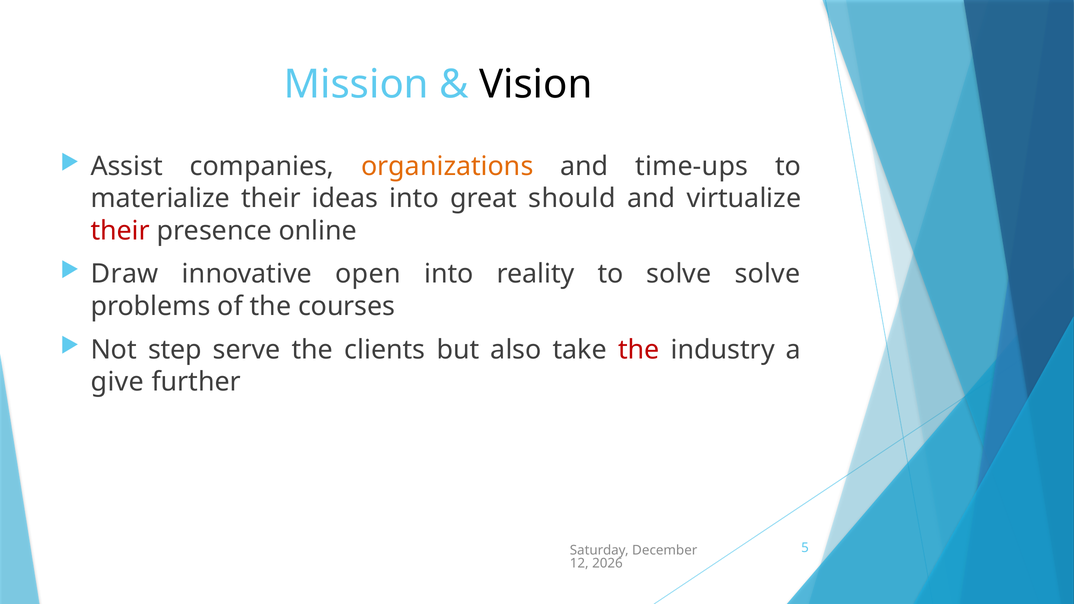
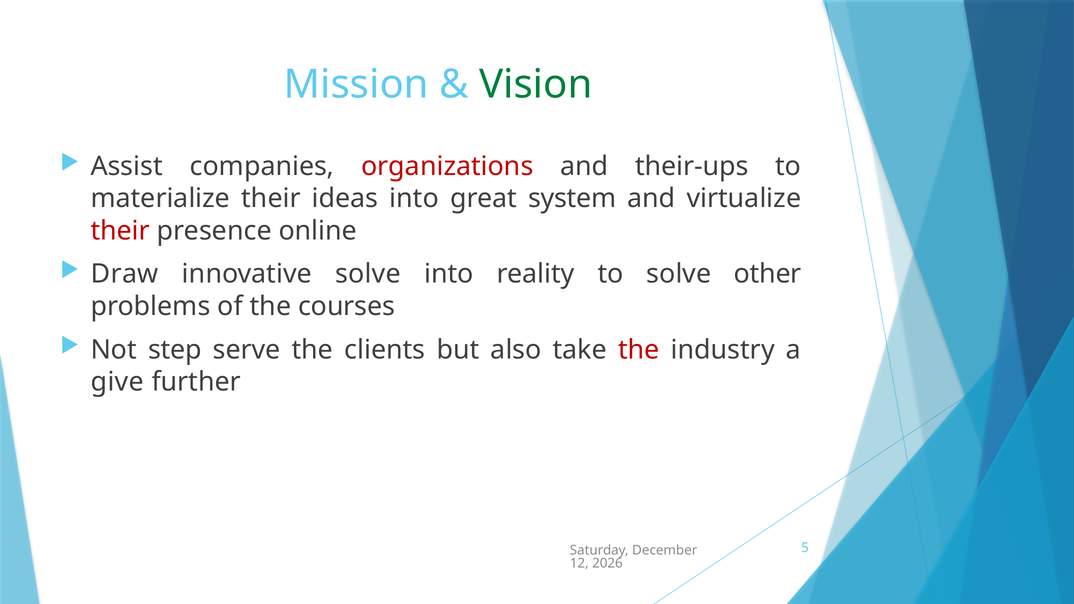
Vision colour: black -> green
organizations colour: orange -> red
time-ups: time-ups -> their-ups
should: should -> system
innovative open: open -> solve
solve solve: solve -> other
